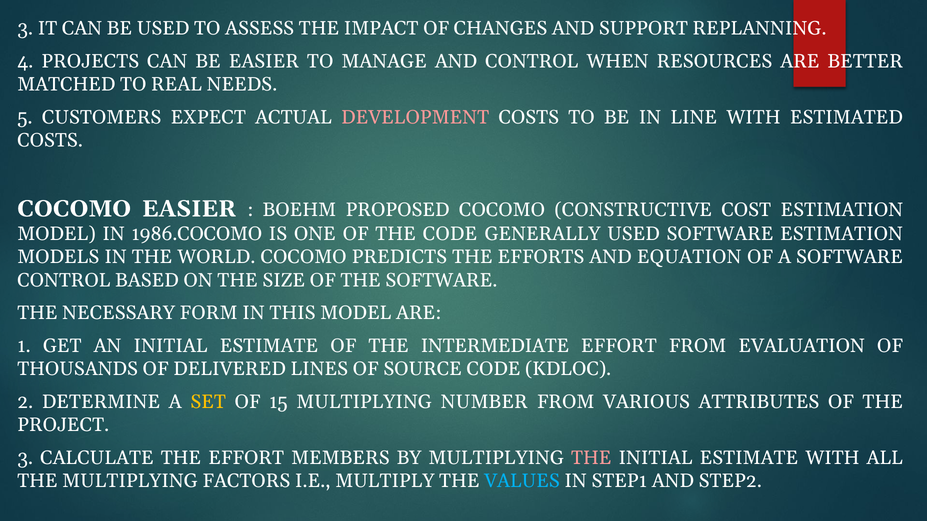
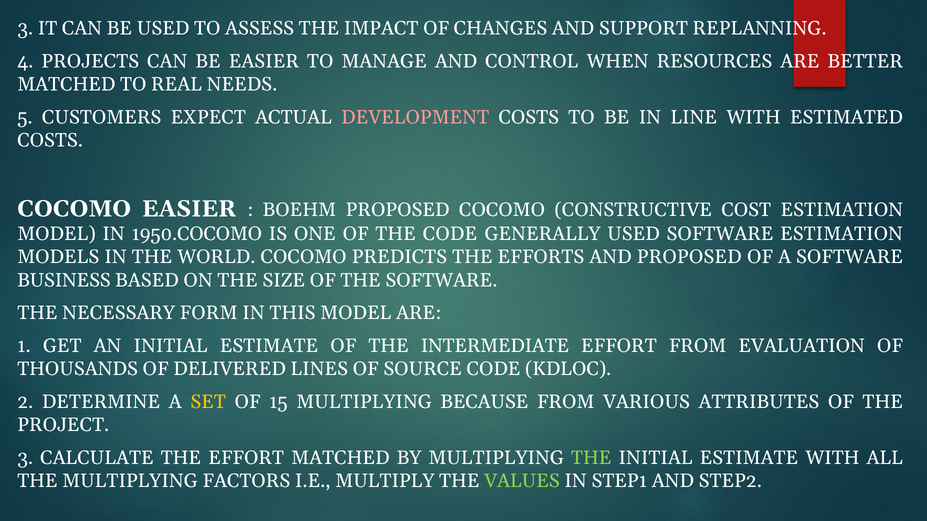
1986.COCOMO: 1986.COCOMO -> 1950.COCOMO
AND EQUATION: EQUATION -> PROPOSED
CONTROL at (64, 281): CONTROL -> BUSINESS
NUMBER: NUMBER -> BECAUSE
EFFORT MEMBERS: MEMBERS -> MATCHED
THE at (591, 458) colour: pink -> light green
VALUES colour: light blue -> light green
